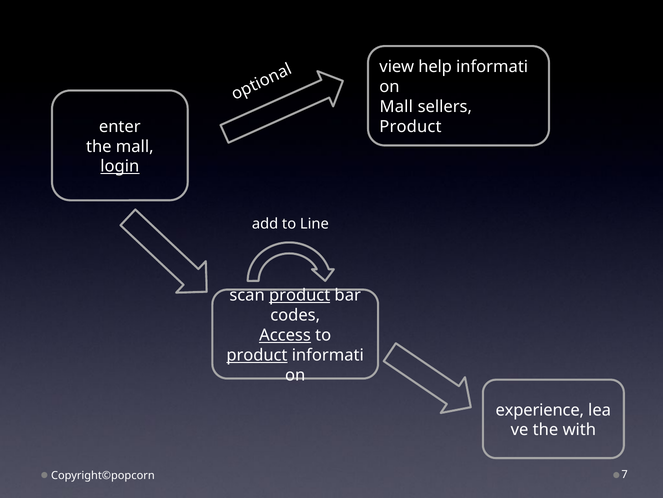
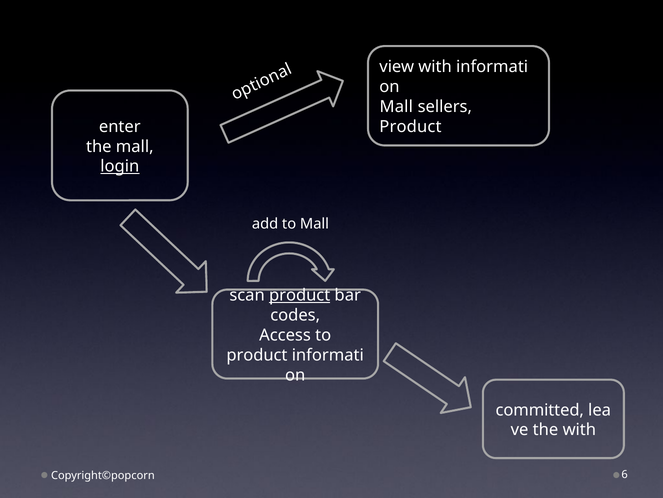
view help: help -> with
to Line: Line -> Mall
Access underline: present -> none
product at (257, 355) underline: present -> none
experience: experience -> committed
7: 7 -> 6
